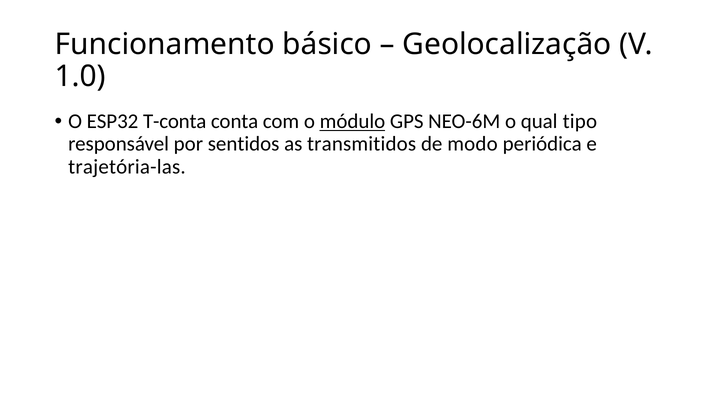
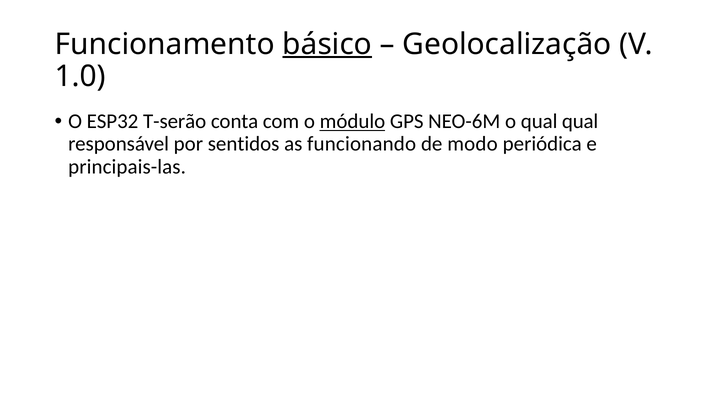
básico underline: none -> present
T-conta: T-conta -> T-serão
qual tipo: tipo -> qual
transmitidos: transmitidos -> funcionando
trajetória-las: trajetória-las -> principais-las
